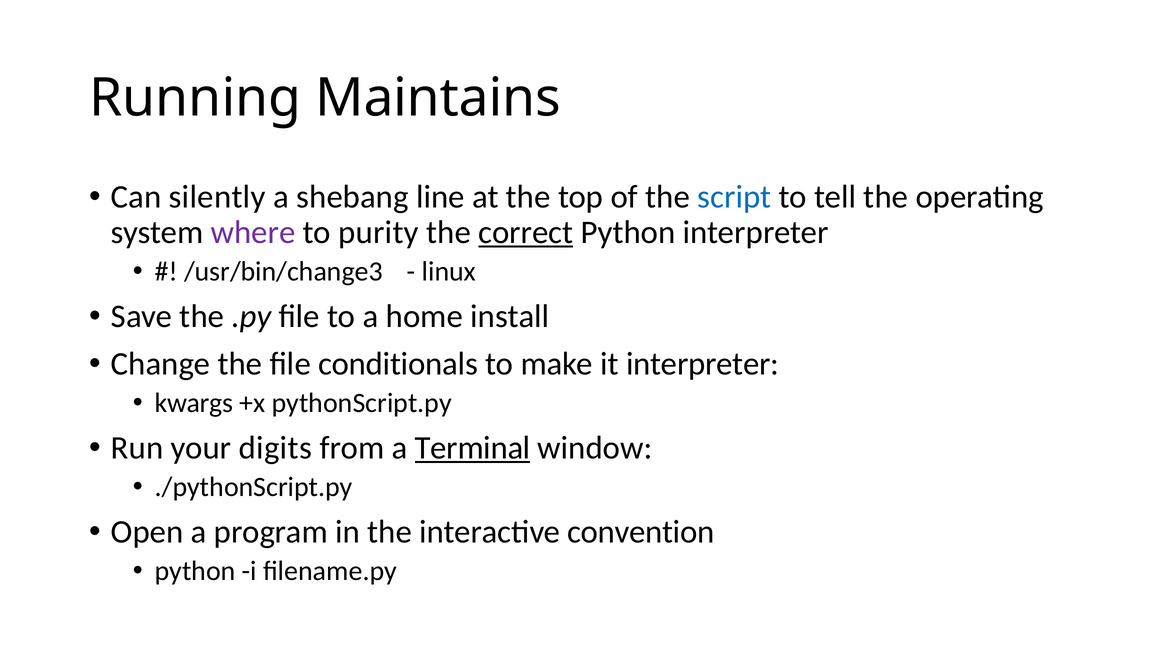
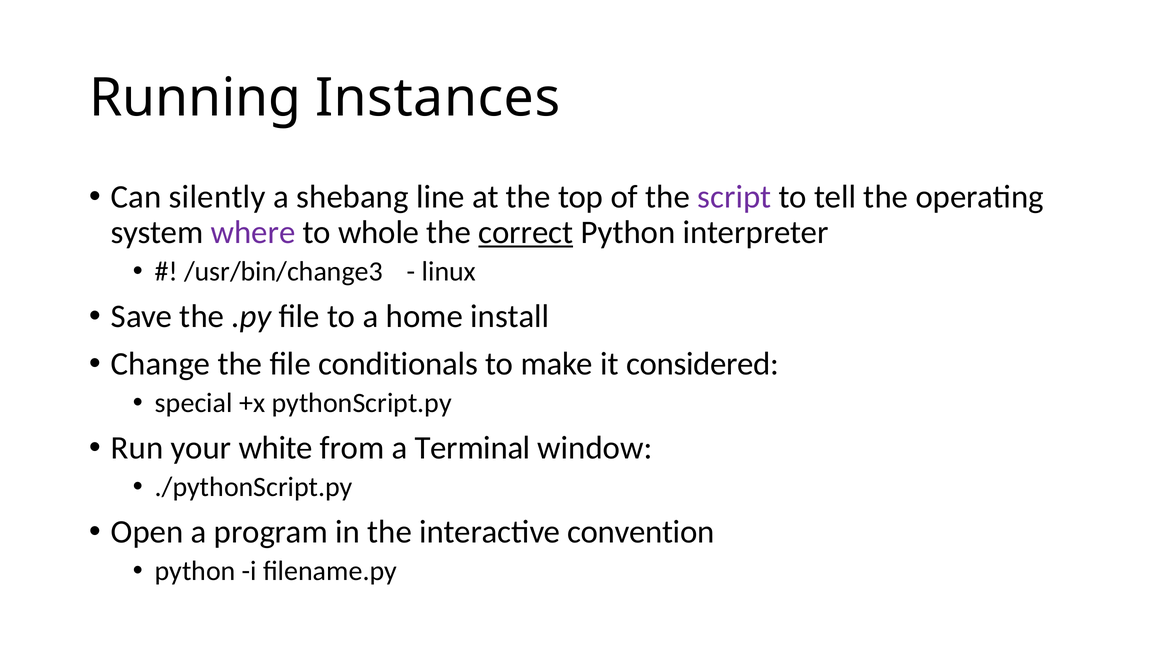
Maintains: Maintains -> Instances
script colour: blue -> purple
purity: purity -> whole
it interpreter: interpreter -> considered
kwargs: kwargs -> special
digits: digits -> white
Terminal underline: present -> none
